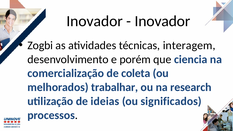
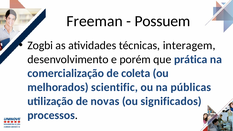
Inovador at (95, 21): Inovador -> Freeman
Inovador at (162, 21): Inovador -> Possuem
ciencia: ciencia -> prática
trabalhar: trabalhar -> scientific
research: research -> públicas
ideias: ideias -> novas
